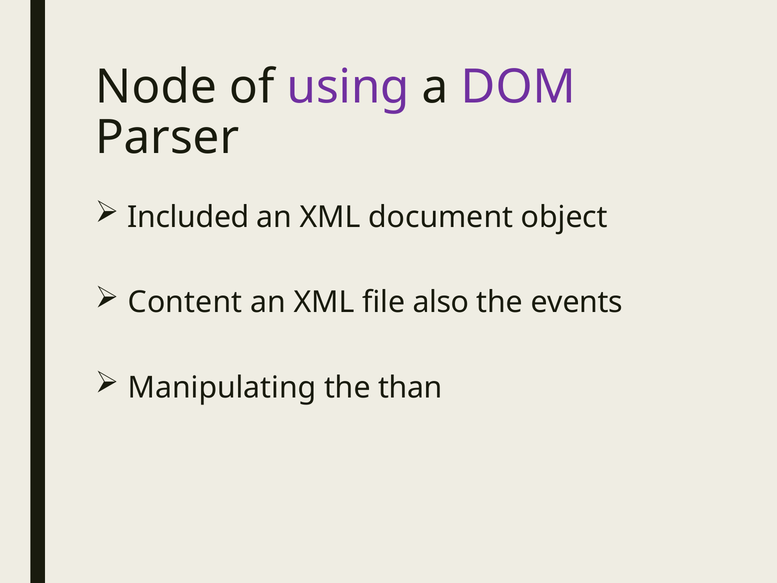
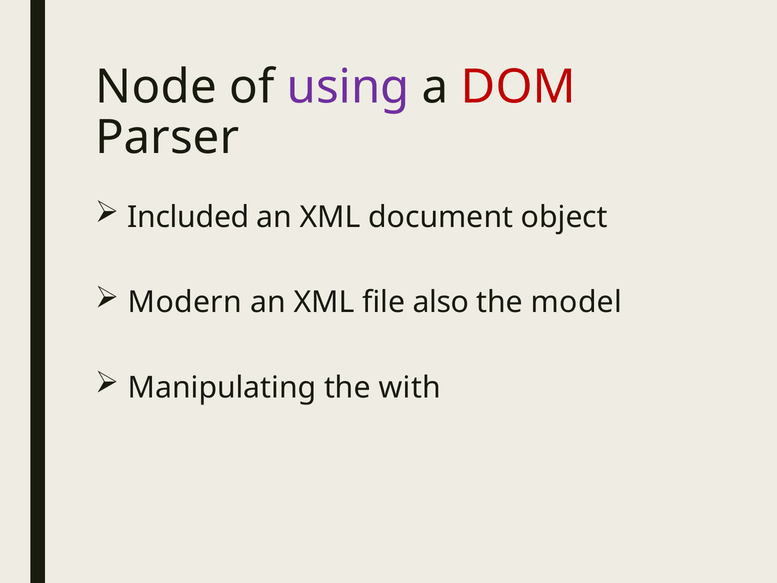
DOM colour: purple -> red
Content: Content -> Modern
events: events -> model
than: than -> with
